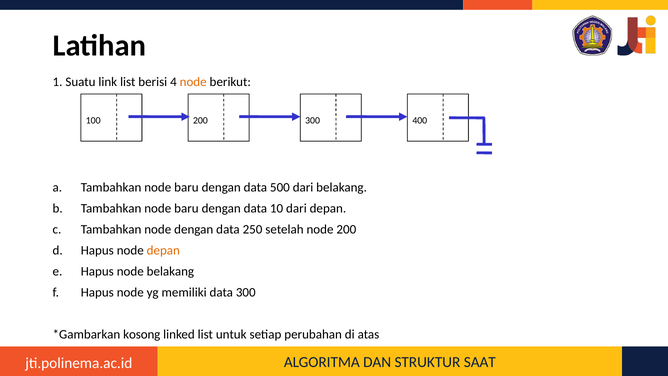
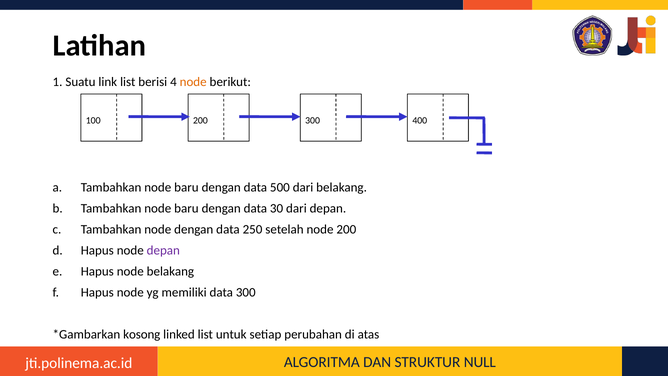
10: 10 -> 30
depan at (163, 250) colour: orange -> purple
SAAT: SAAT -> NULL
